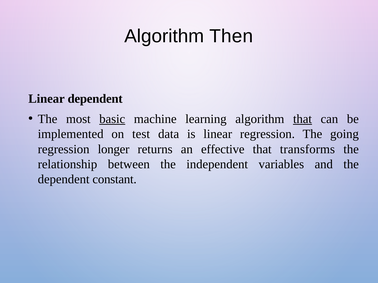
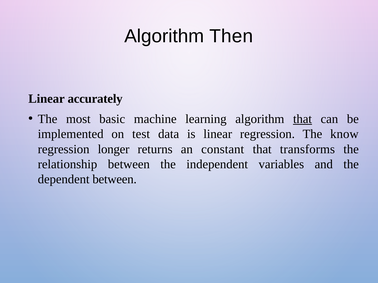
Linear dependent: dependent -> accurately
basic underline: present -> none
going: going -> know
effective: effective -> constant
dependent constant: constant -> between
